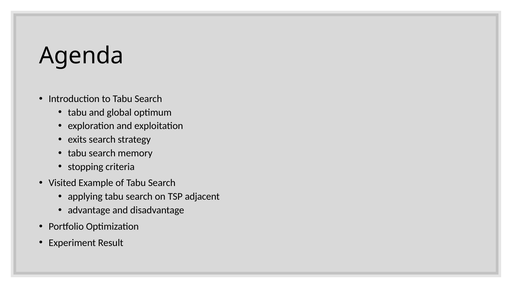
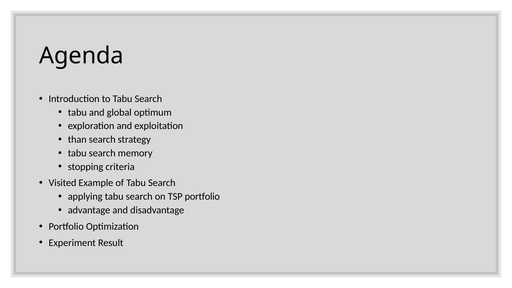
exits: exits -> than
TSP adjacent: adjacent -> portfolio
